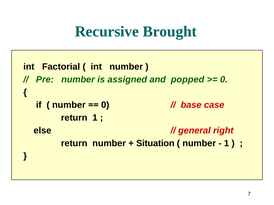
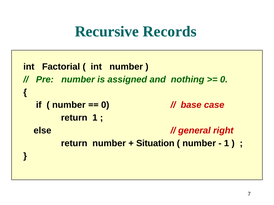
Brought: Brought -> Records
popped: popped -> nothing
